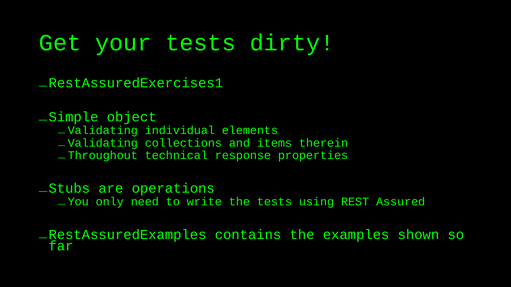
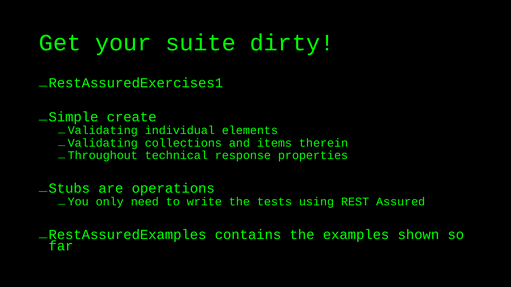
your tests: tests -> suite
object: object -> create
